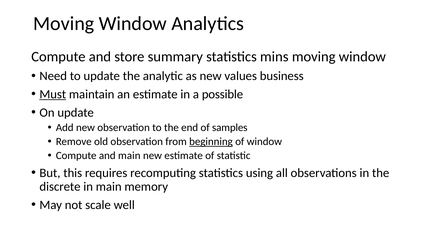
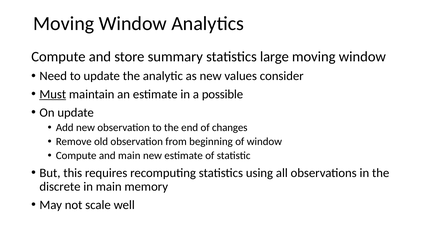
mins: mins -> large
business: business -> consider
samples: samples -> changes
beginning underline: present -> none
